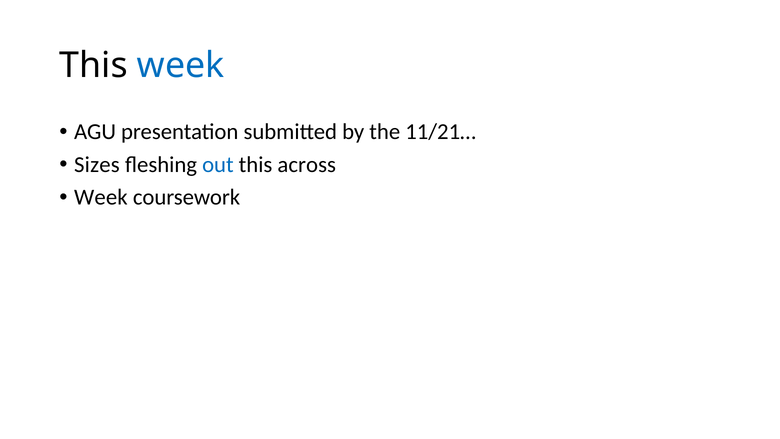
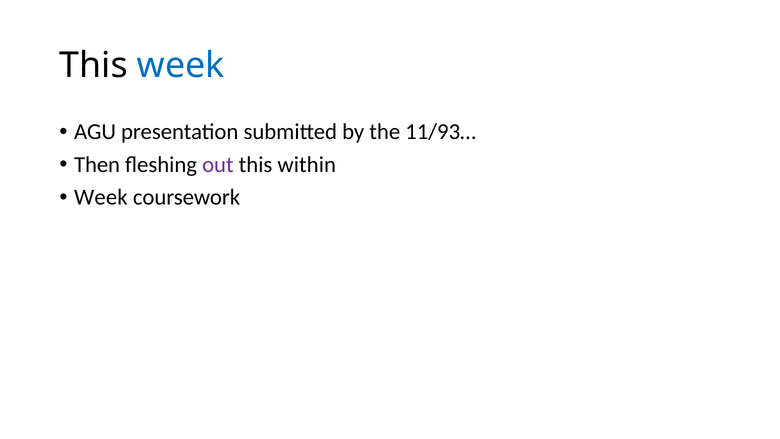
11/21…: 11/21… -> 11/93…
Sizes: Sizes -> Then
out colour: blue -> purple
across: across -> within
